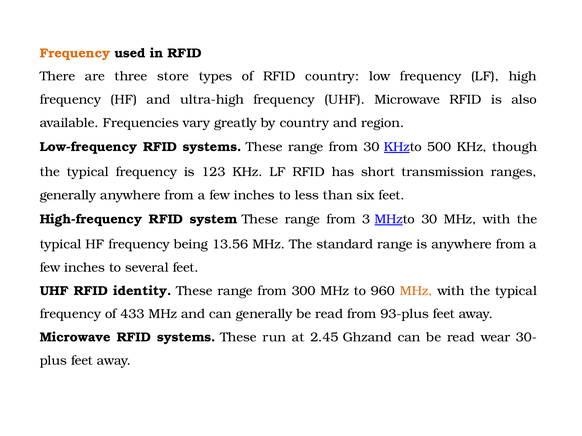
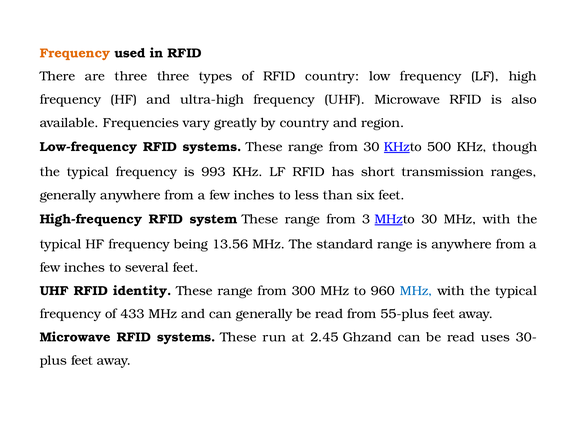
three store: store -> three
123: 123 -> 993
MHz at (416, 291) colour: orange -> blue
93-plus: 93-plus -> 55-plus
wear: wear -> uses
